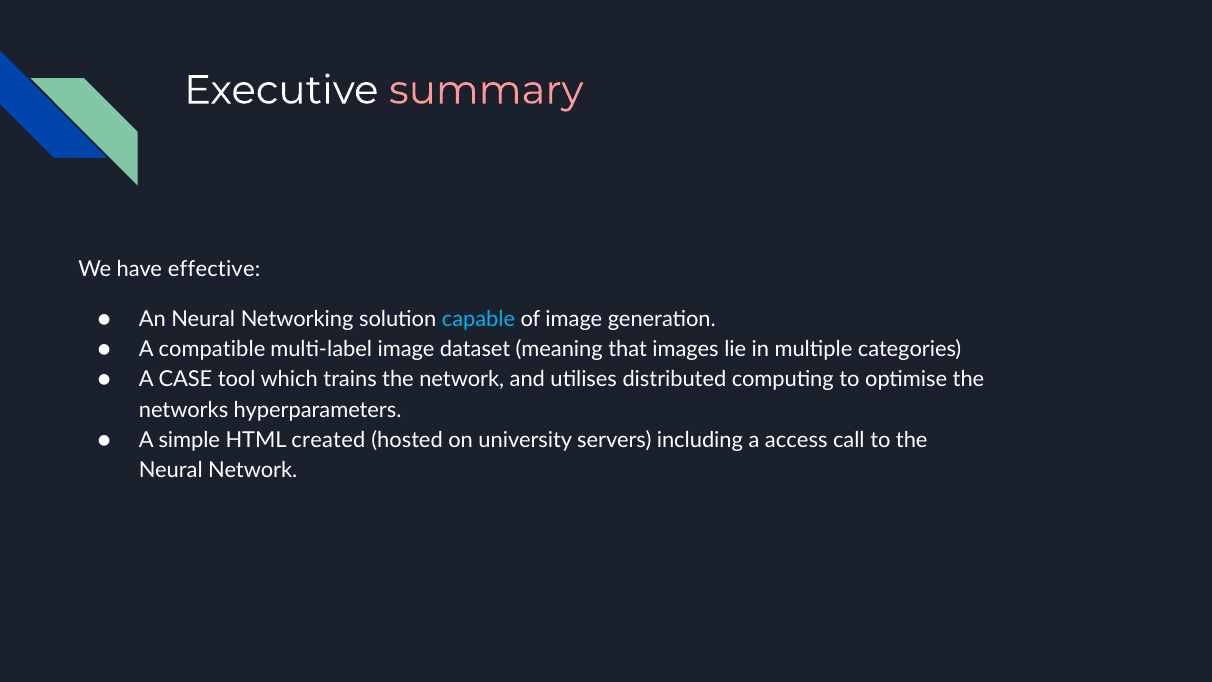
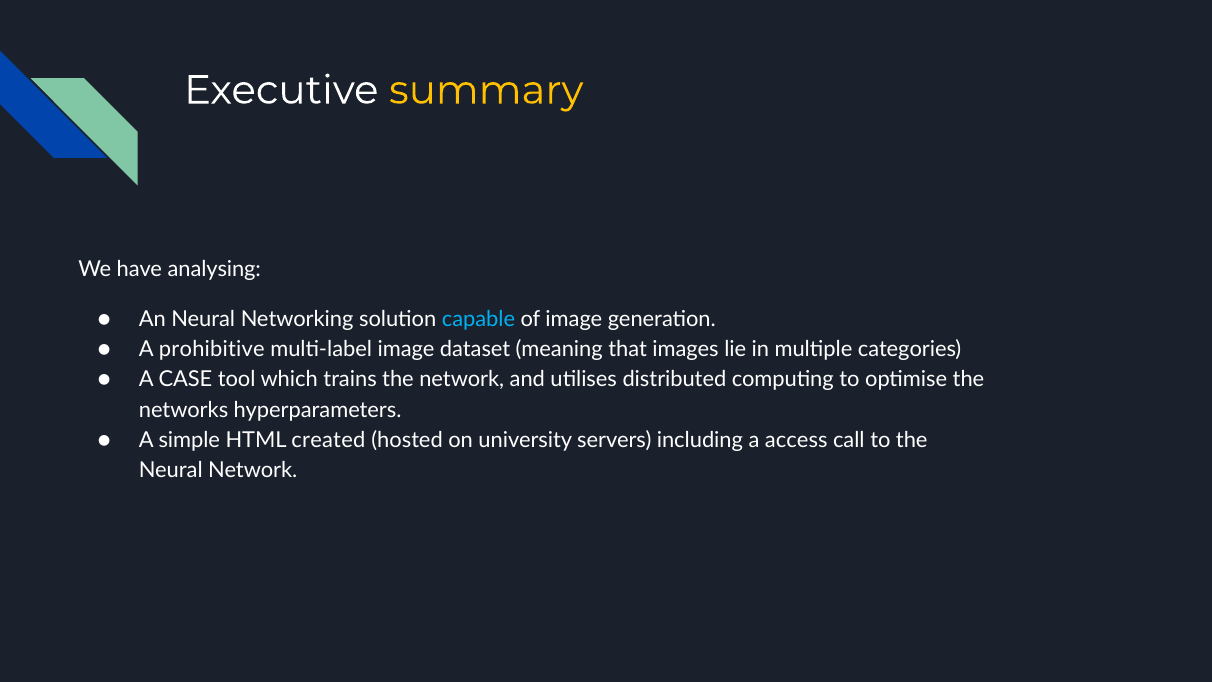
summary colour: pink -> yellow
effective: effective -> analysing
compatible: compatible -> prohibitive
